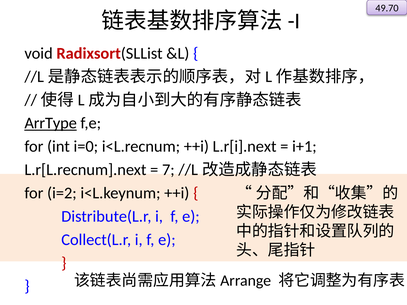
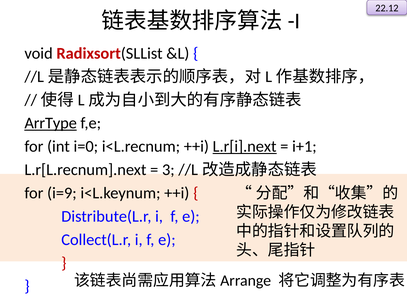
49.70: 49.70 -> 22.12
L.r[i].next underline: none -> present
7: 7 -> 3
i=2: i=2 -> i=9
